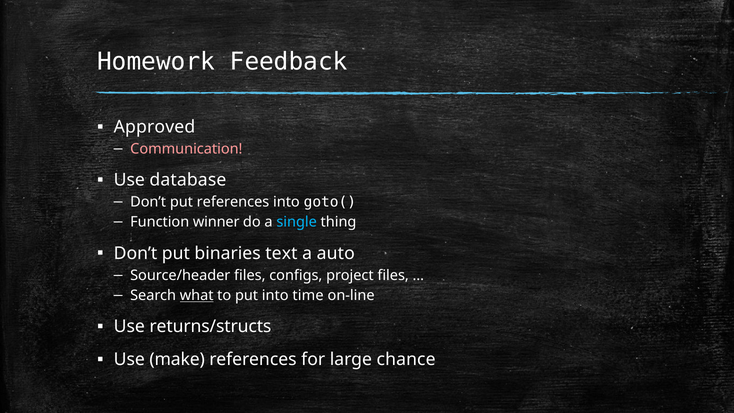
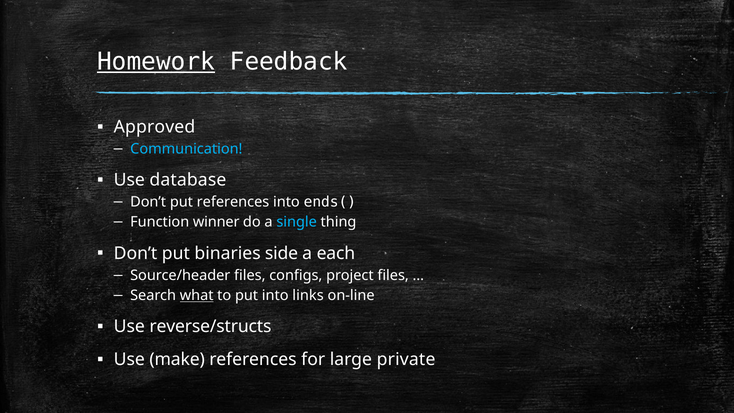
Homework underline: none -> present
Communication colour: pink -> light blue
goto(: goto( -> ends(
text: text -> side
auto: auto -> each
time: time -> links
returns/structs: returns/structs -> reverse/structs
chance: chance -> private
